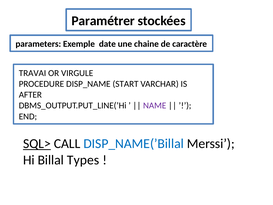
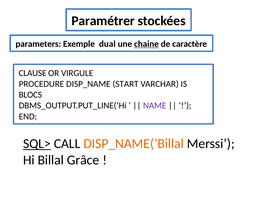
date: date -> dual
chaine underline: none -> present
TRAVAI: TRAVAI -> CLAUSE
AFTER: AFTER -> BLOCS
DISP_NAME(’Billal colour: blue -> orange
Types: Types -> Grâce
